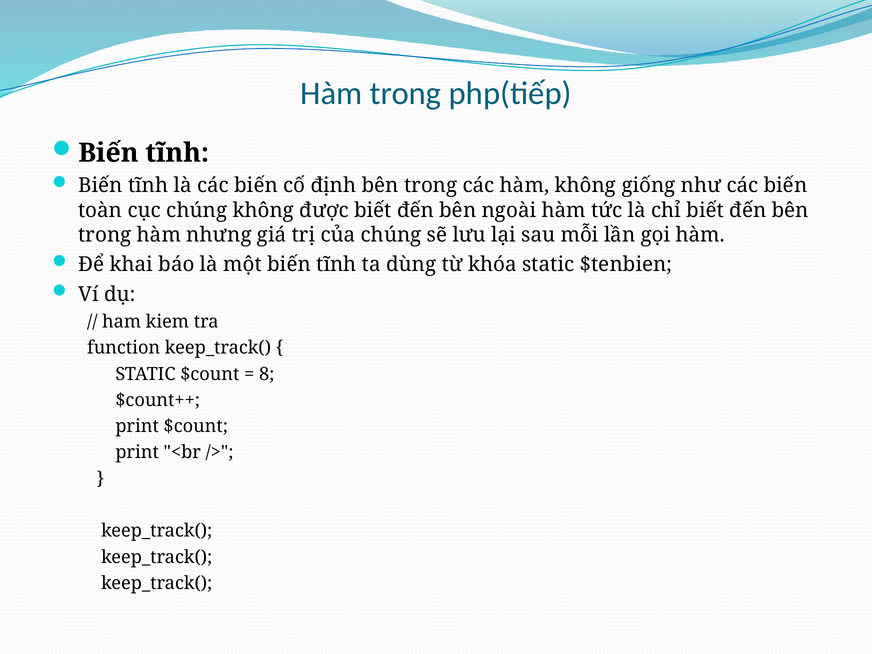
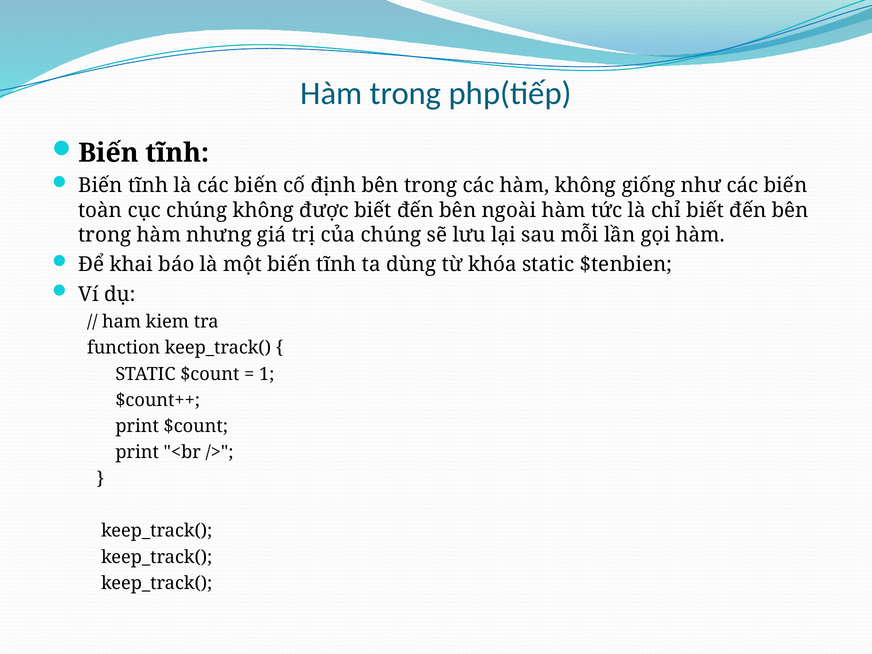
8: 8 -> 1
